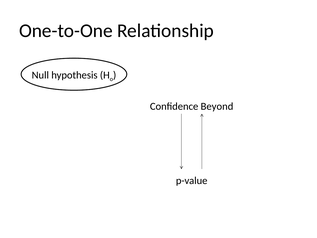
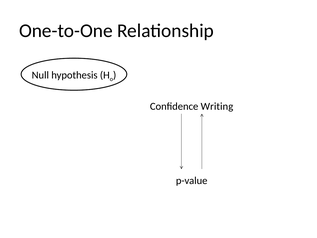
Beyond: Beyond -> Writing
